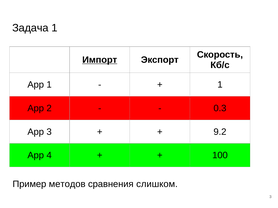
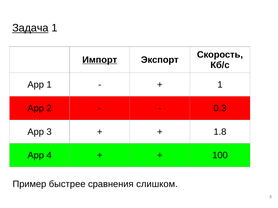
Задача underline: none -> present
9.2: 9.2 -> 1.8
методов: методов -> быстрее
